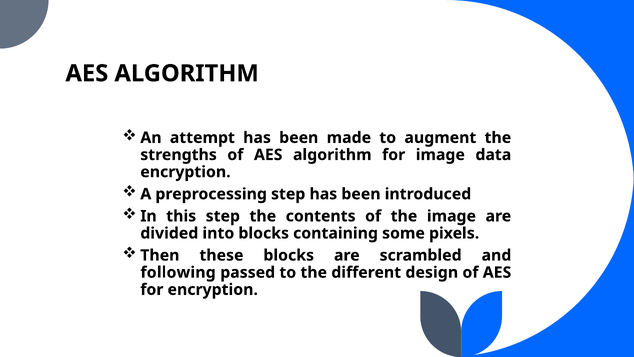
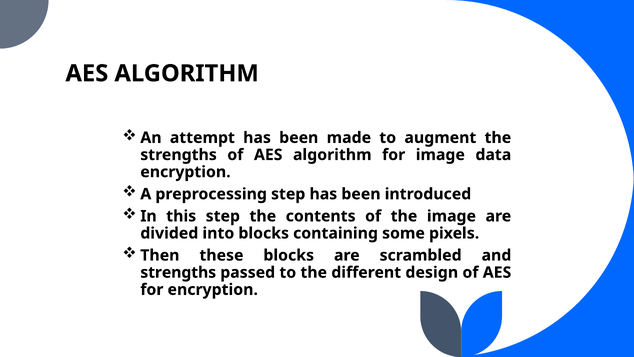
following at (178, 272): following -> strengths
